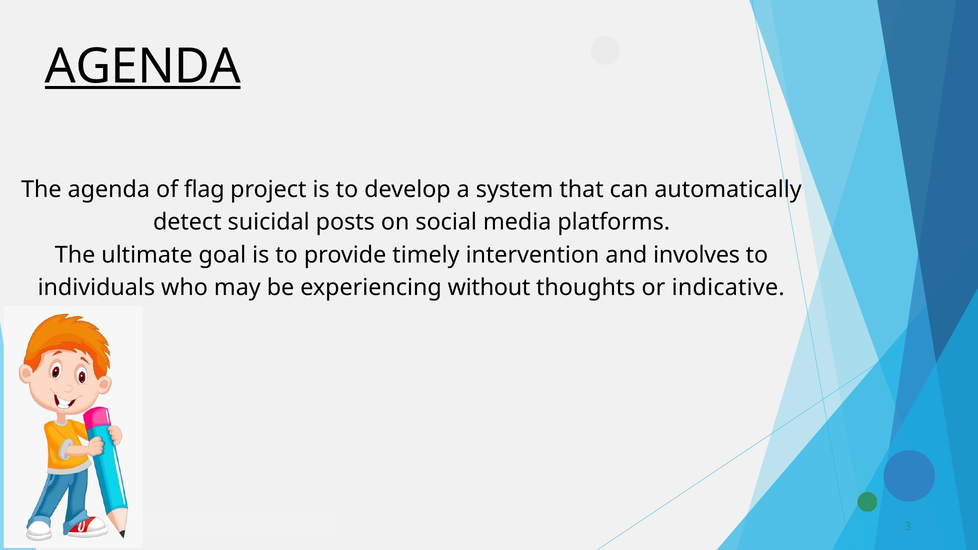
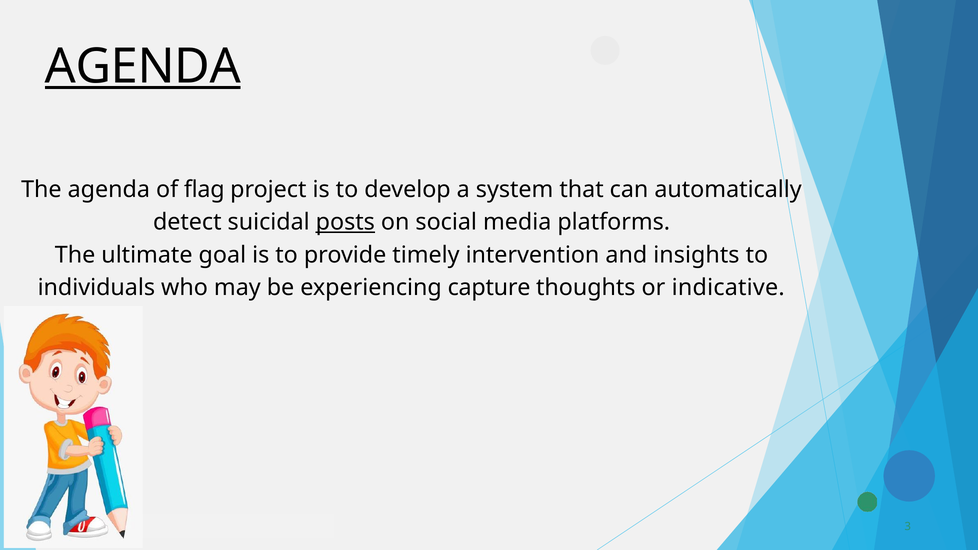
posts underline: none -> present
involves: involves -> insights
without: without -> capture
